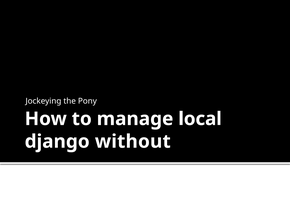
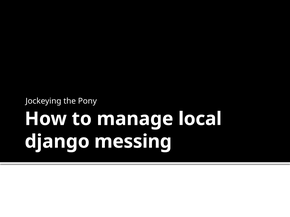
without: without -> messing
